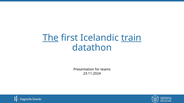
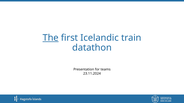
train underline: present -> none
